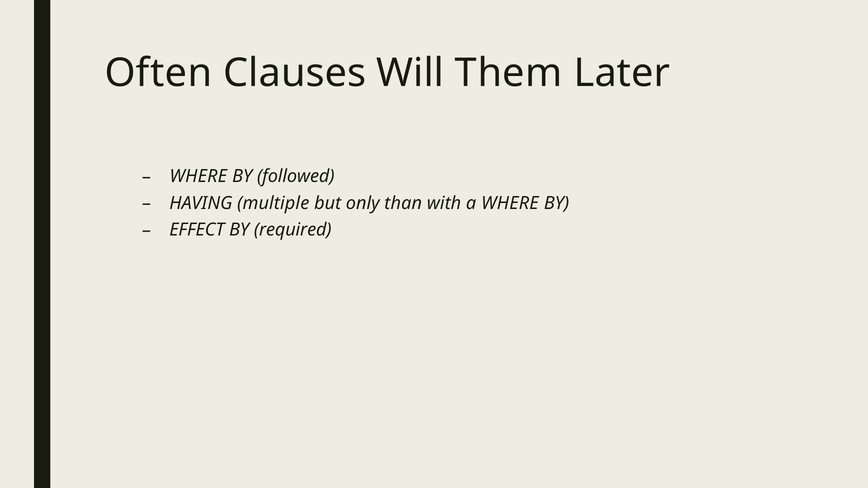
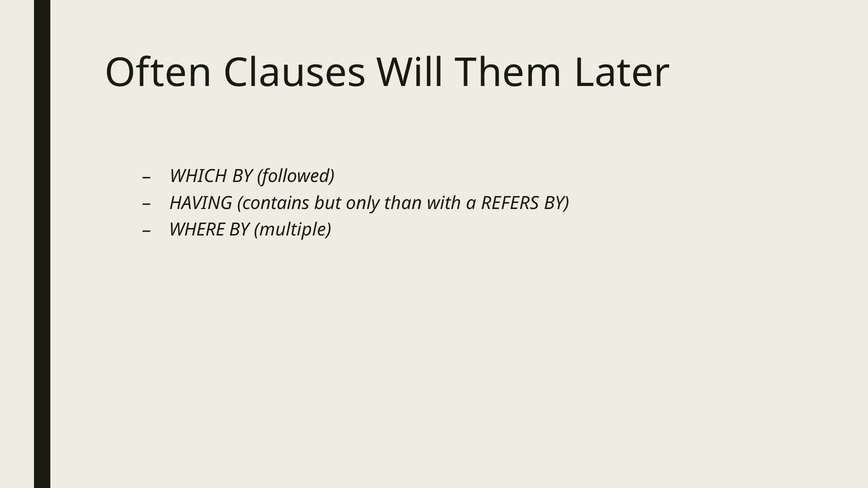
WHERE at (198, 176): WHERE -> WHICH
multiple: multiple -> contains
a WHERE: WHERE -> REFERS
EFFECT: EFFECT -> WHERE
required: required -> multiple
